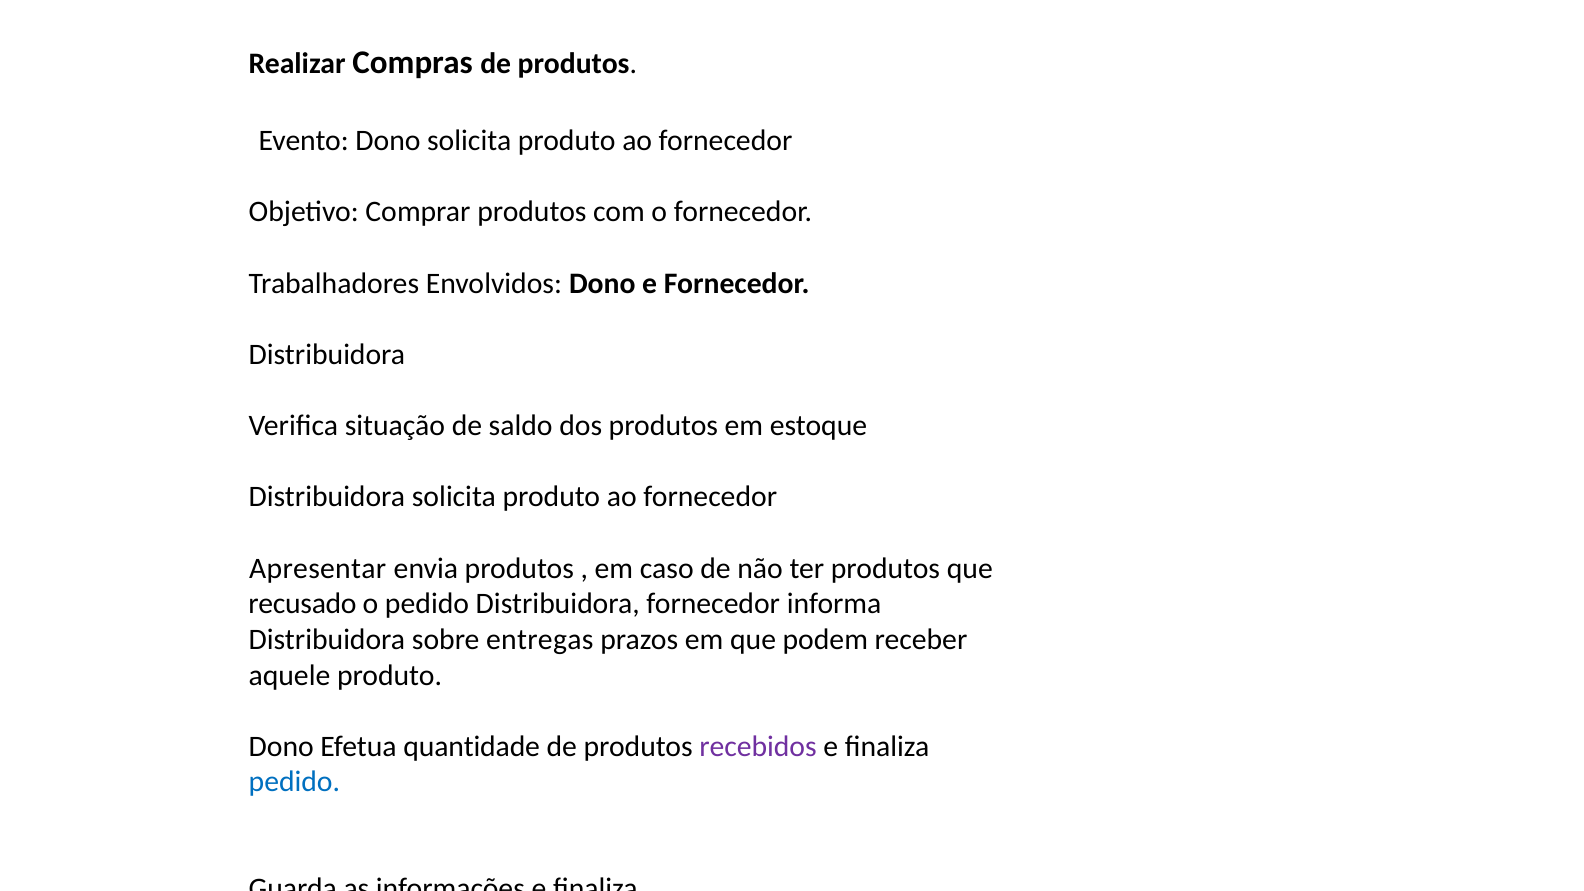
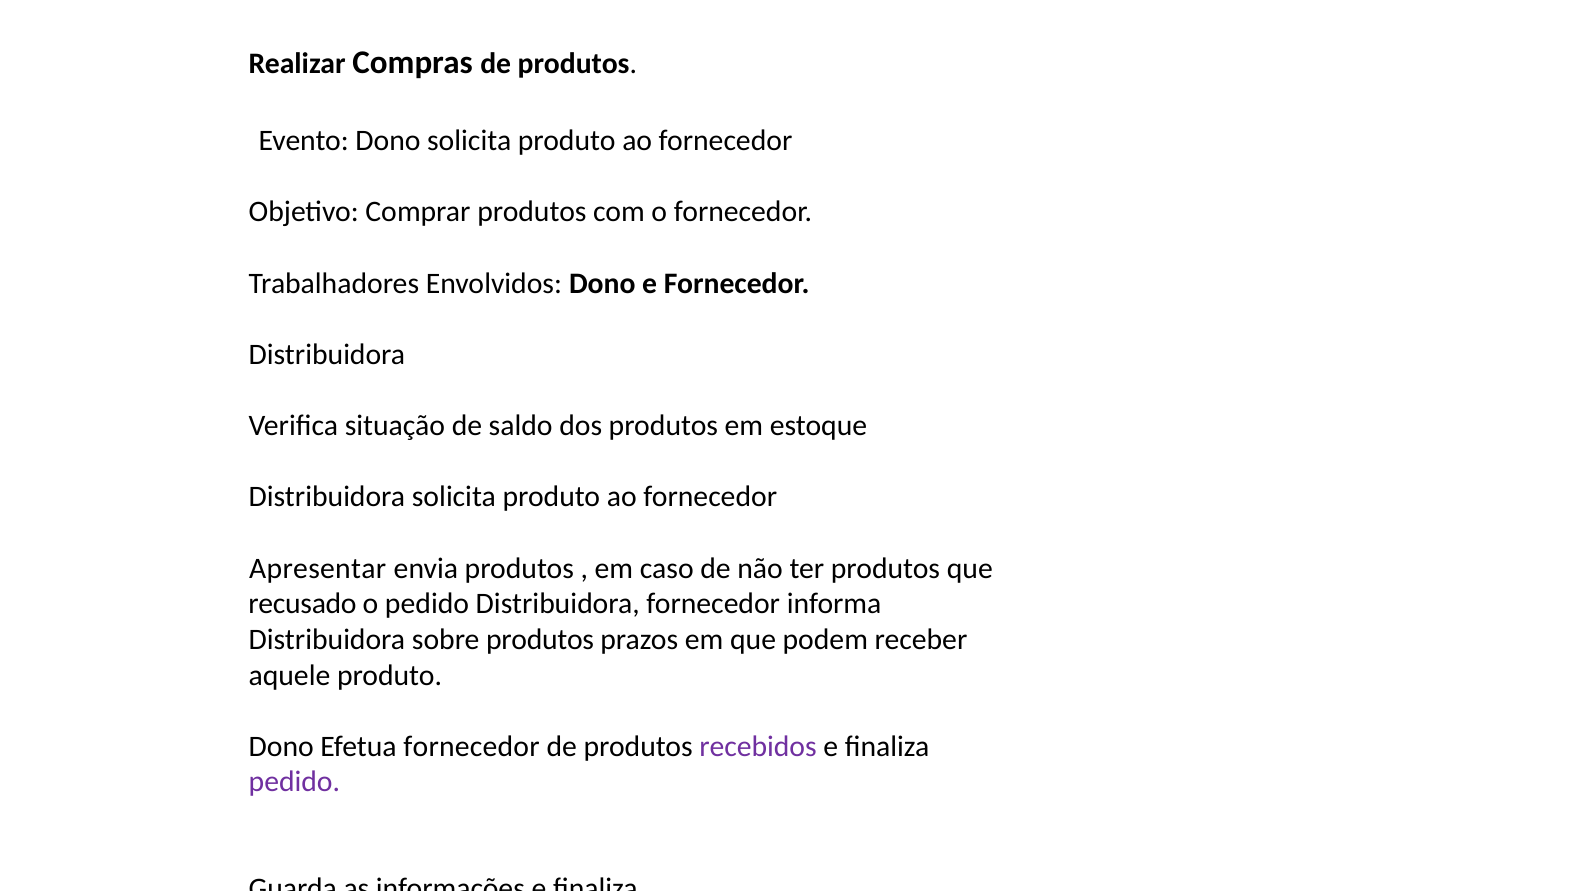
sobre entregas: entregas -> produtos
Efetua quantidade: quantidade -> fornecedor
pedido at (294, 782) colour: blue -> purple
